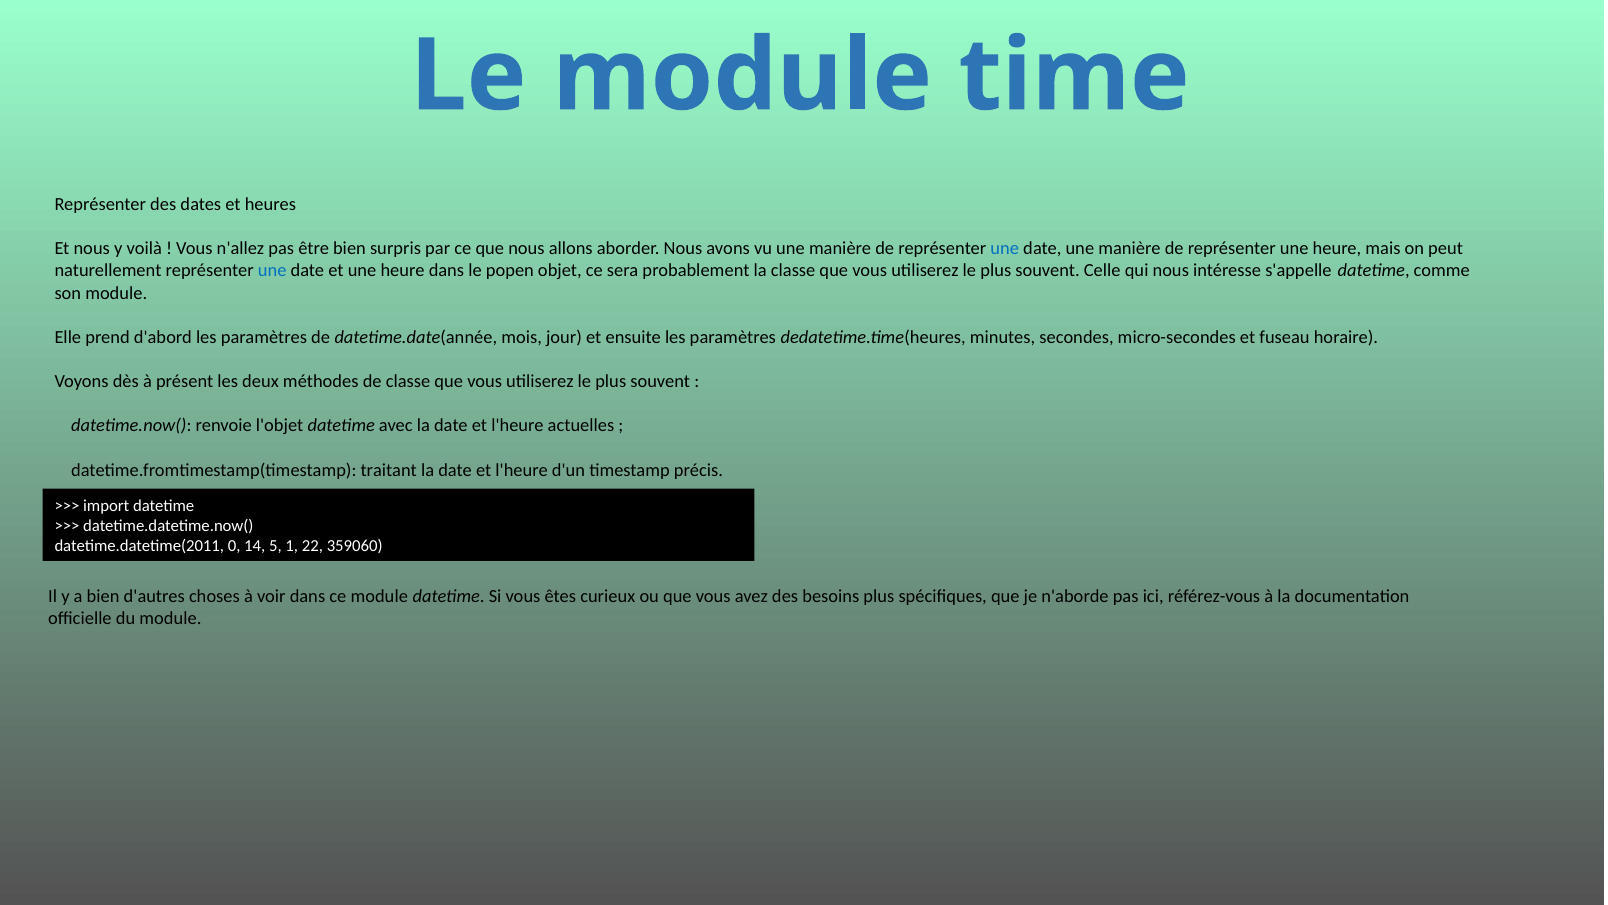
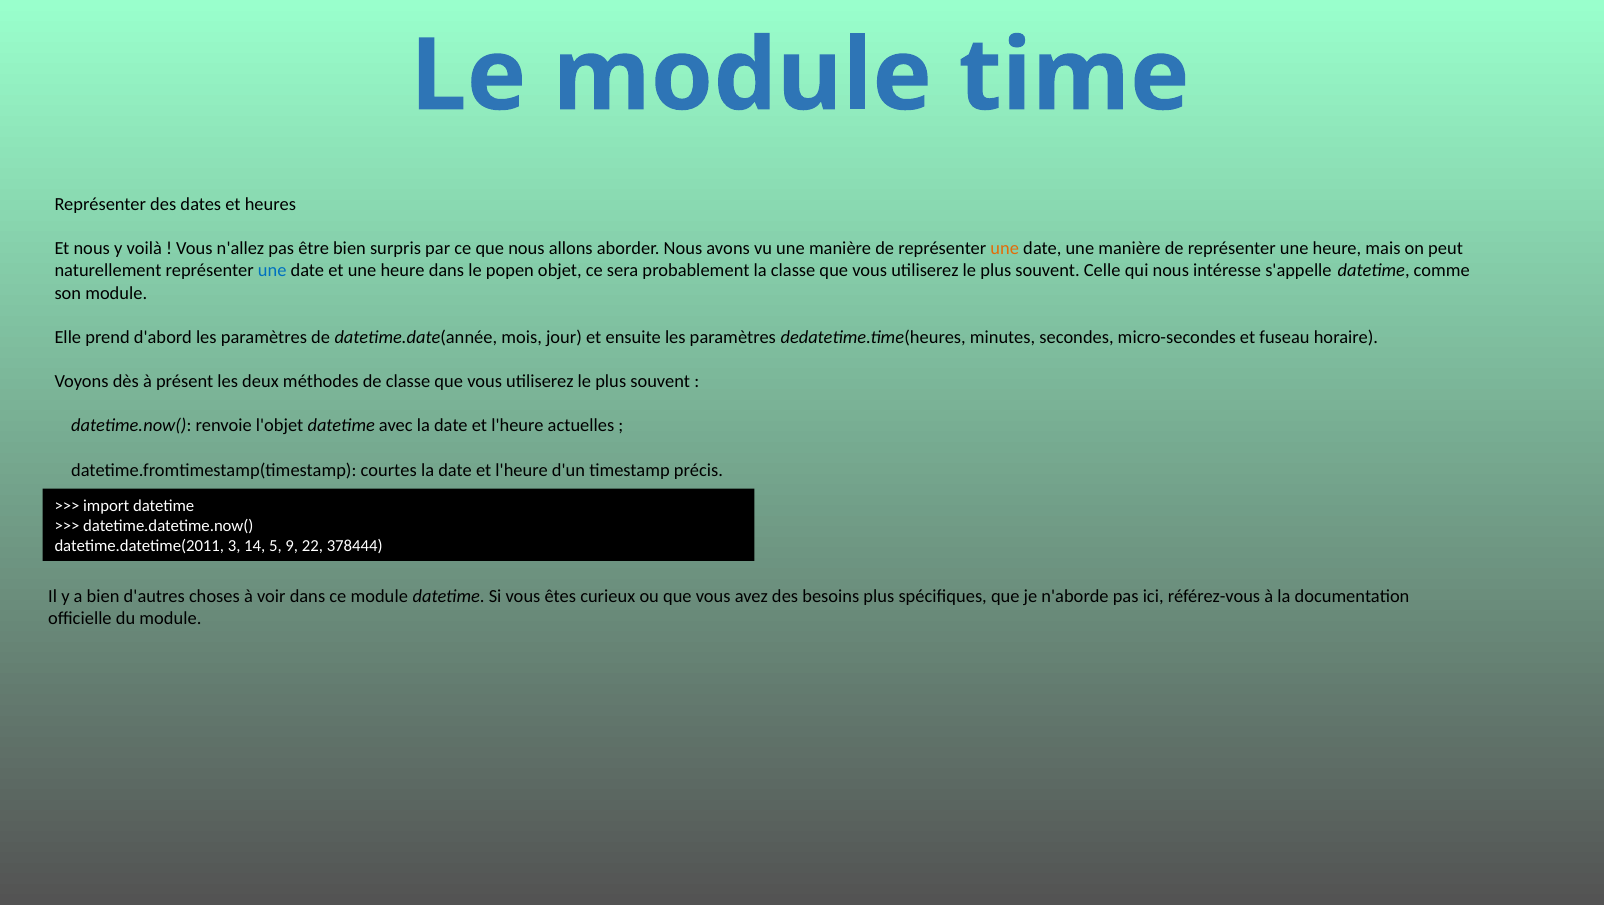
une at (1005, 249) colour: blue -> orange
traitant: traitant -> courtes
0: 0 -> 3
1: 1 -> 9
359060: 359060 -> 378444
